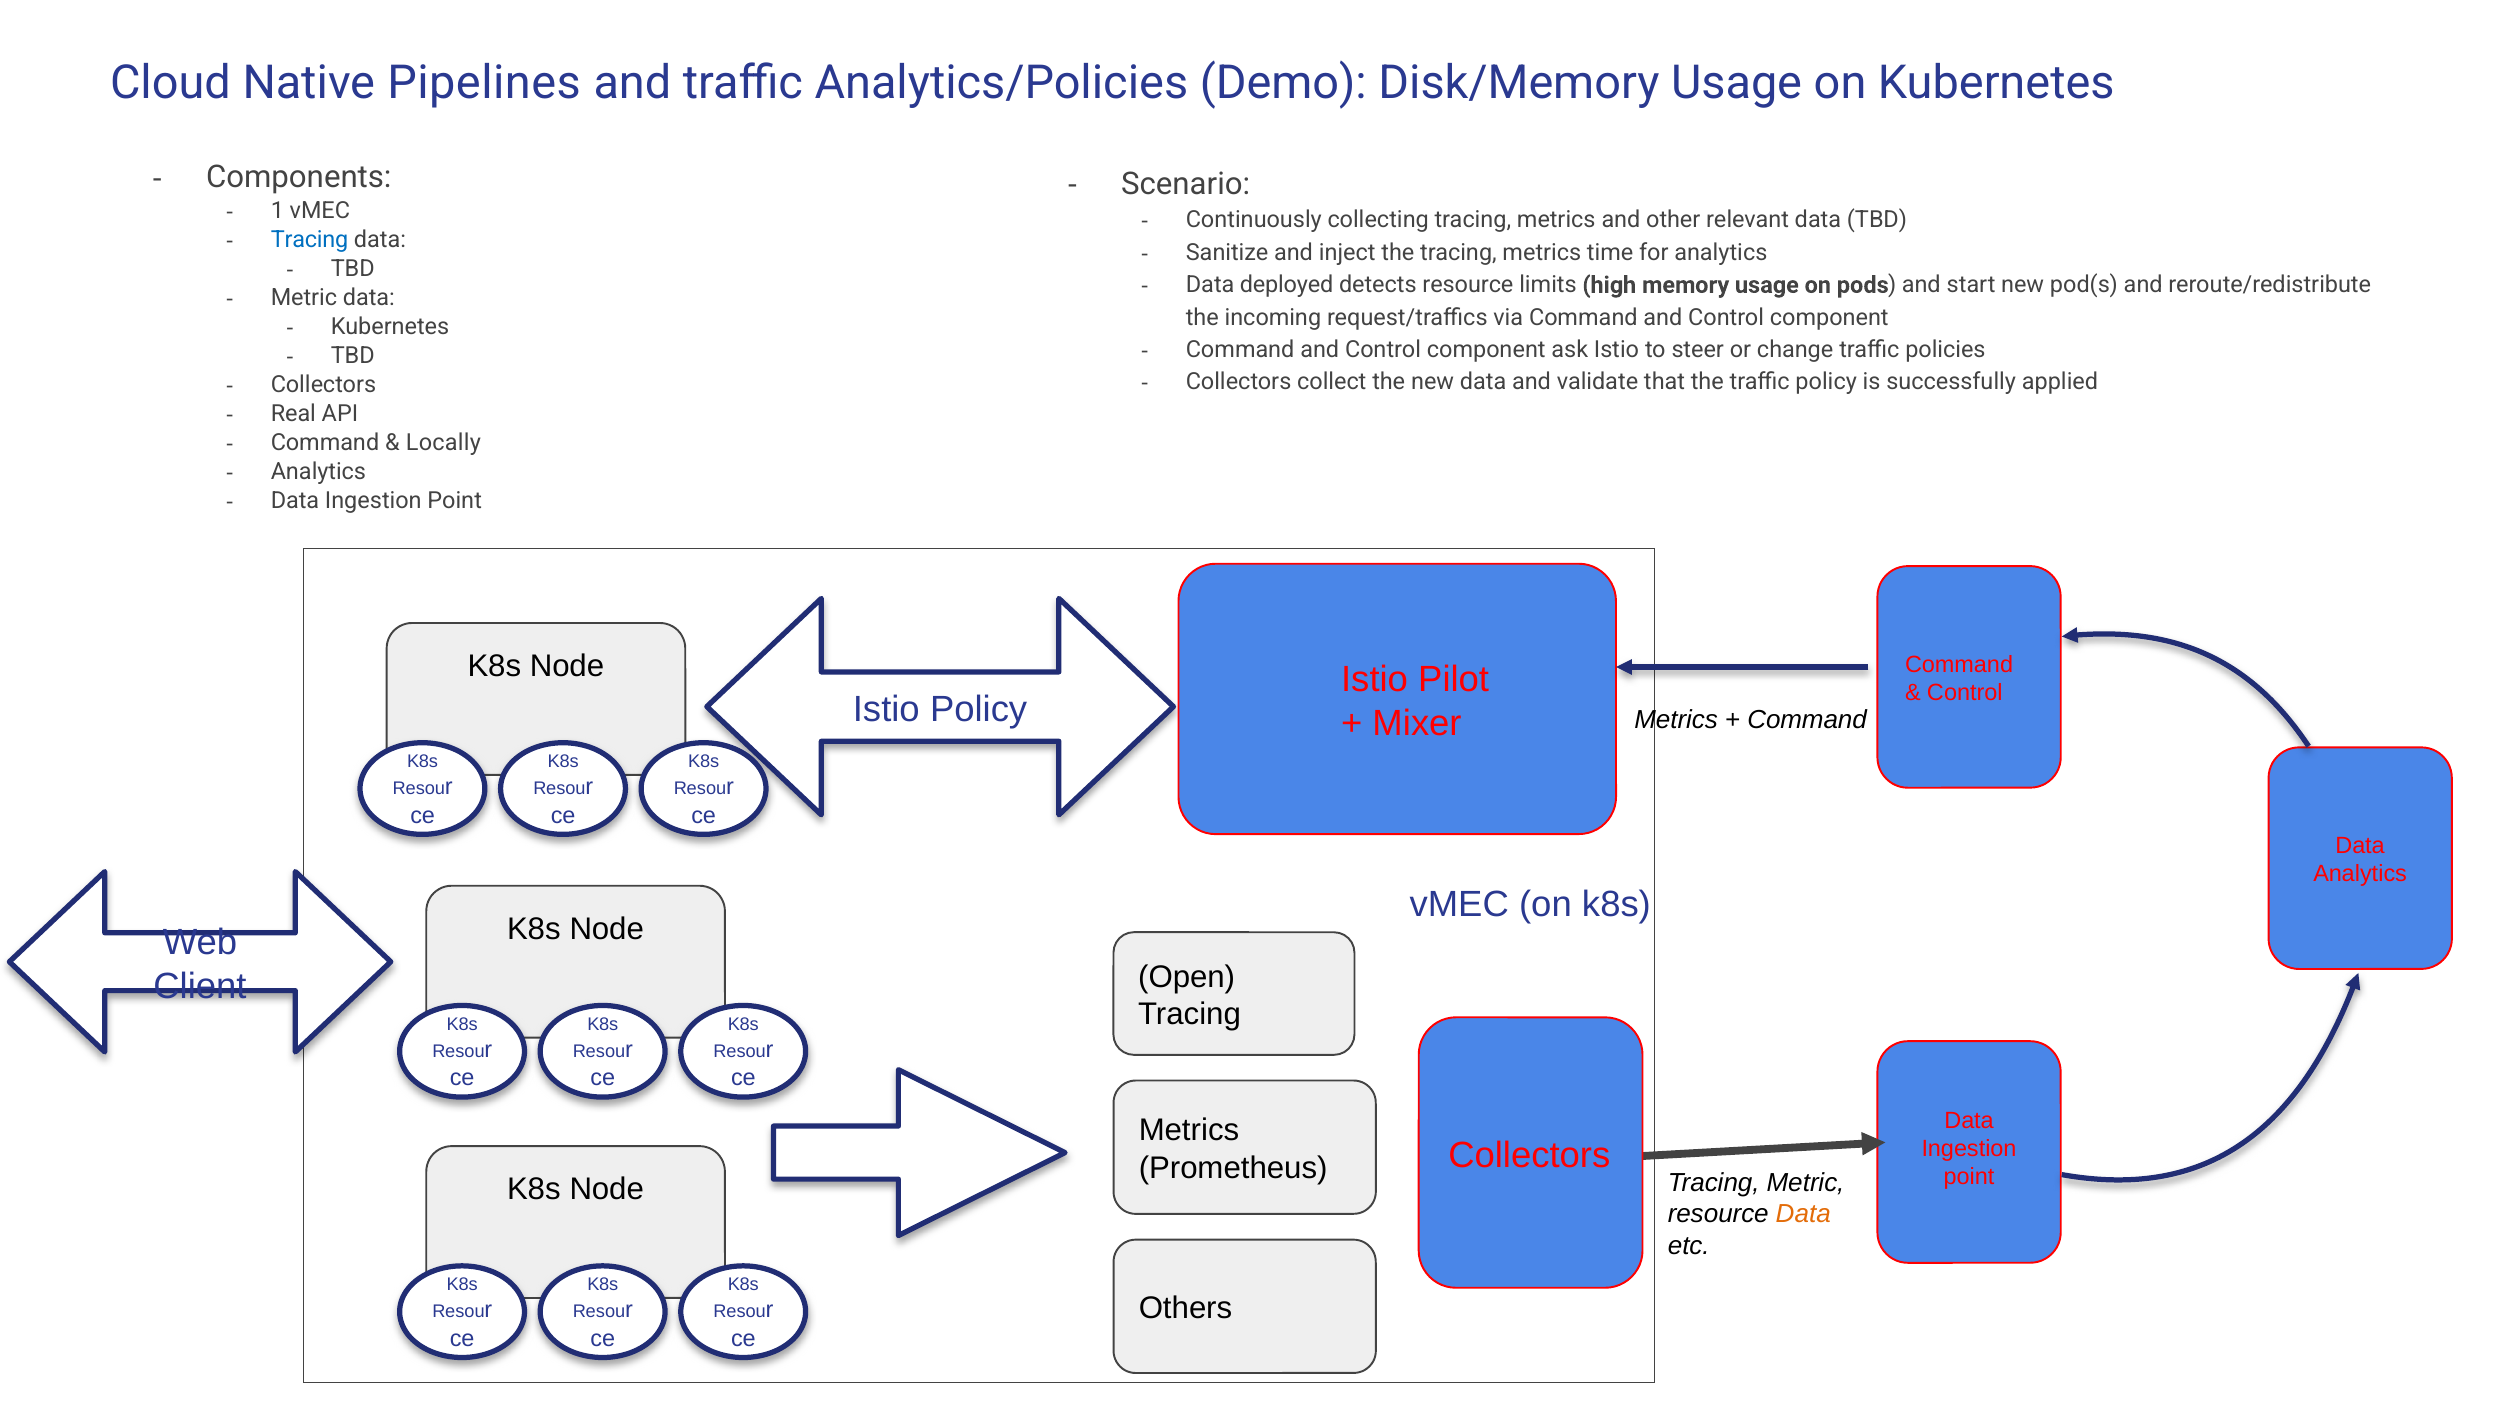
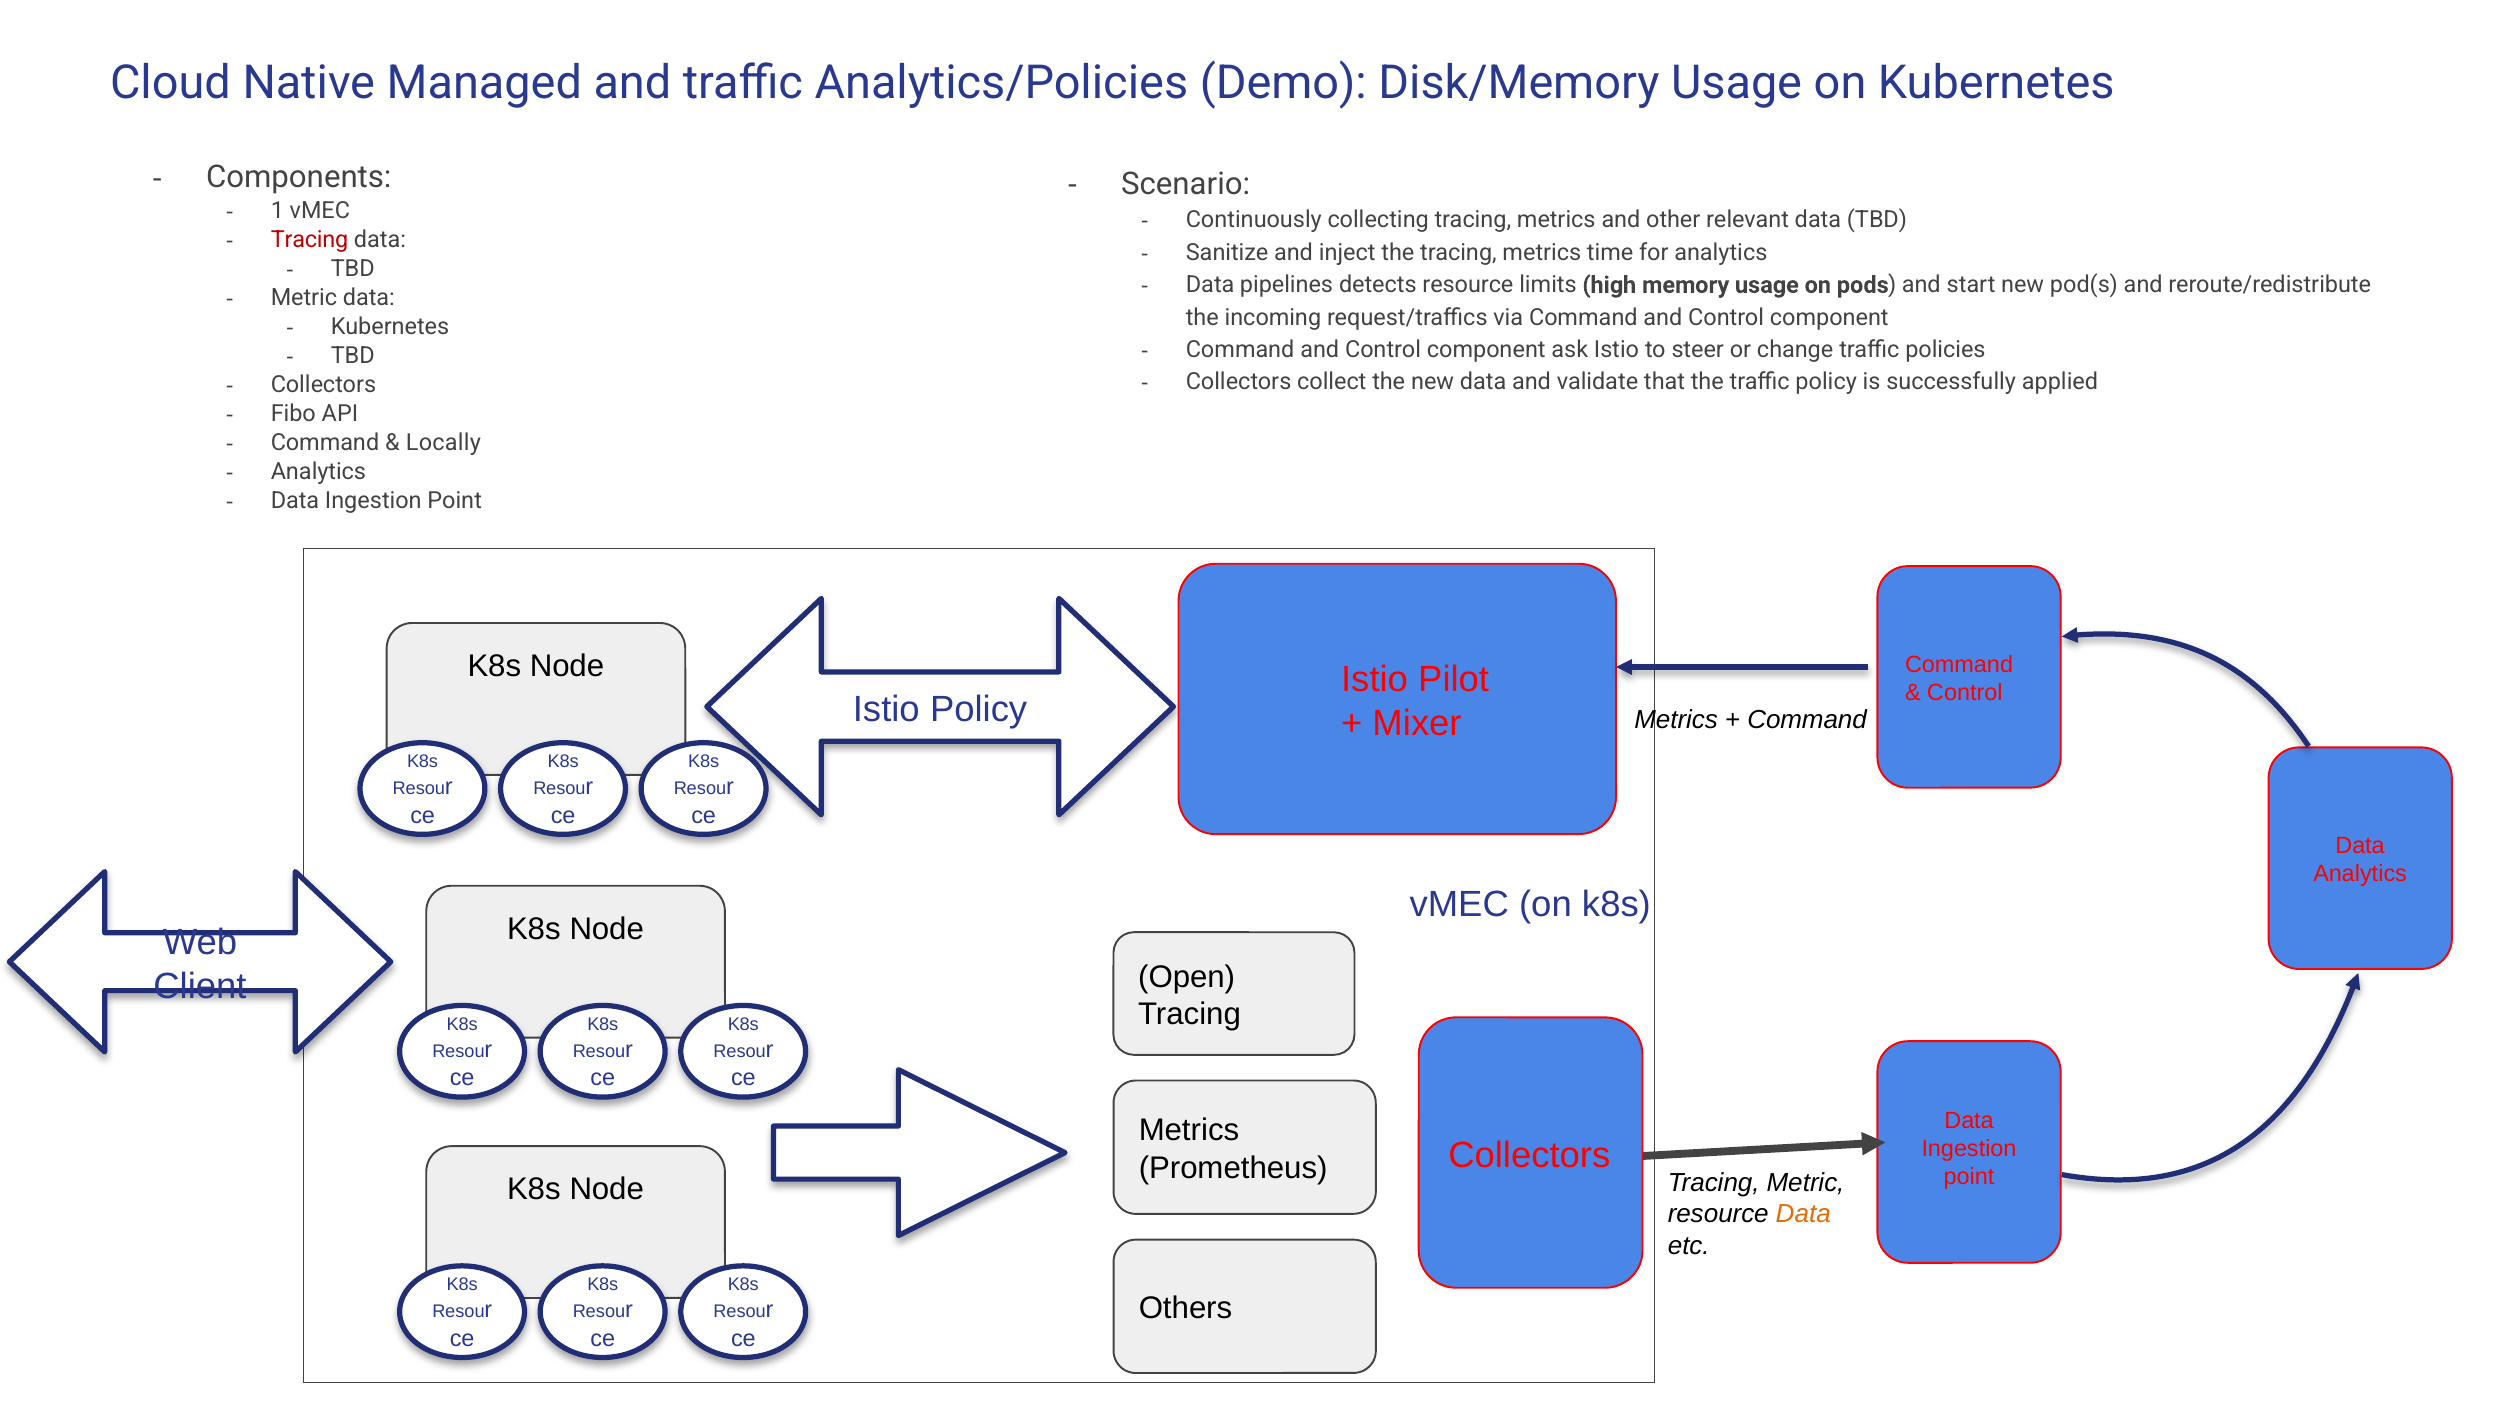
Pipelines: Pipelines -> Managed
Tracing at (310, 240) colour: blue -> red
deployed: deployed -> pipelines
Real: Real -> Fibo
